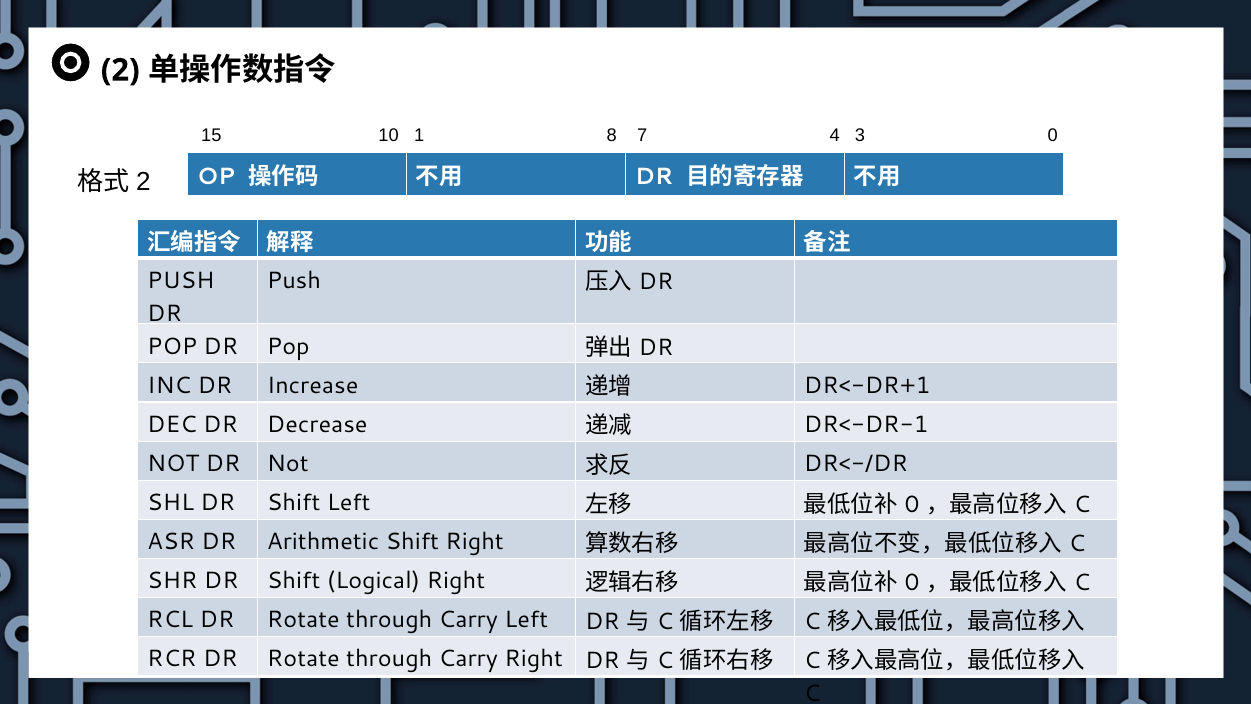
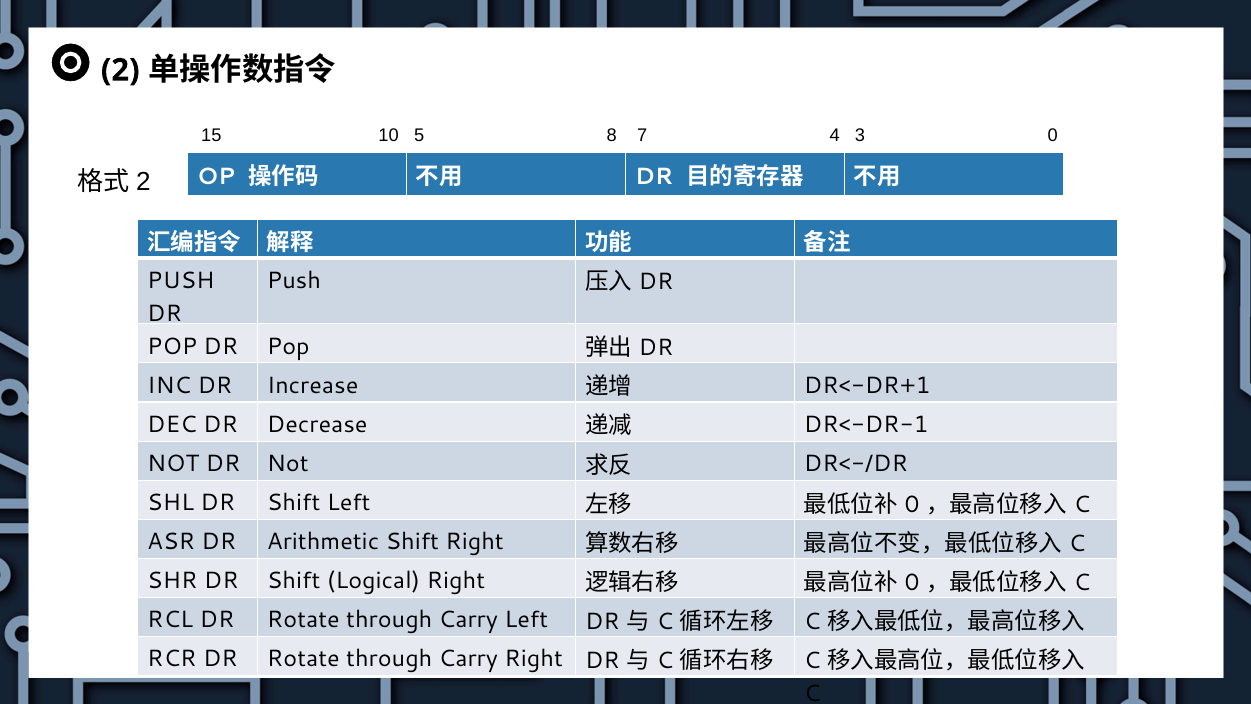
1: 1 -> 5
